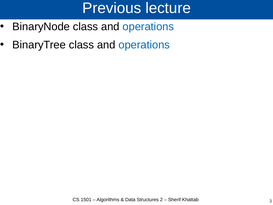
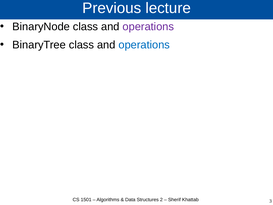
operations at (148, 27) colour: blue -> purple
